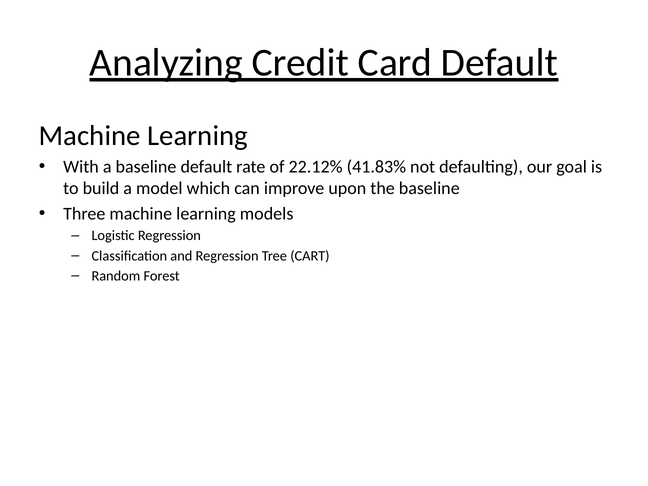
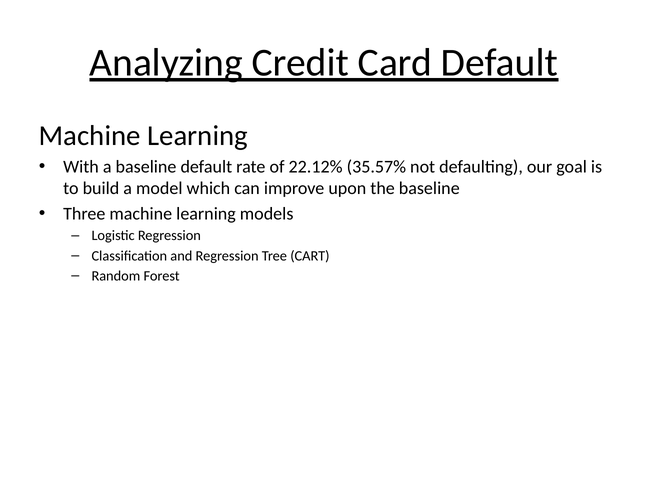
41.83%: 41.83% -> 35.57%
